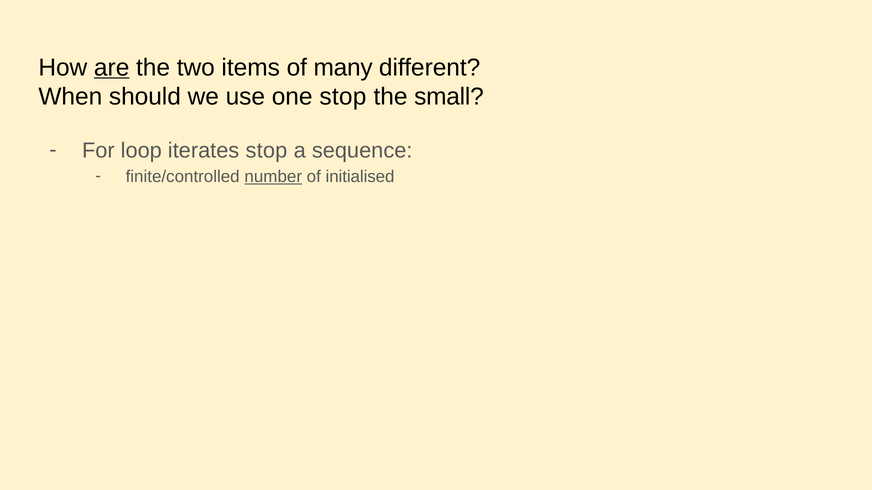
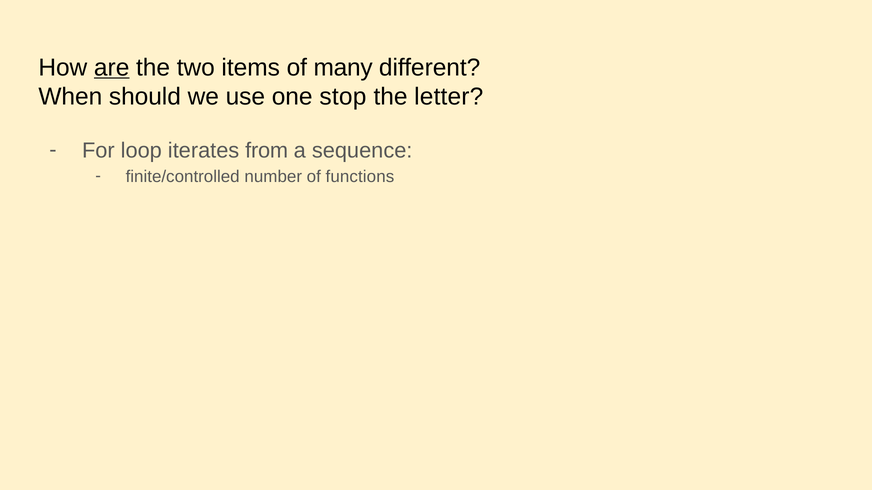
small: small -> letter
iterates stop: stop -> from
number underline: present -> none
initialised: initialised -> functions
